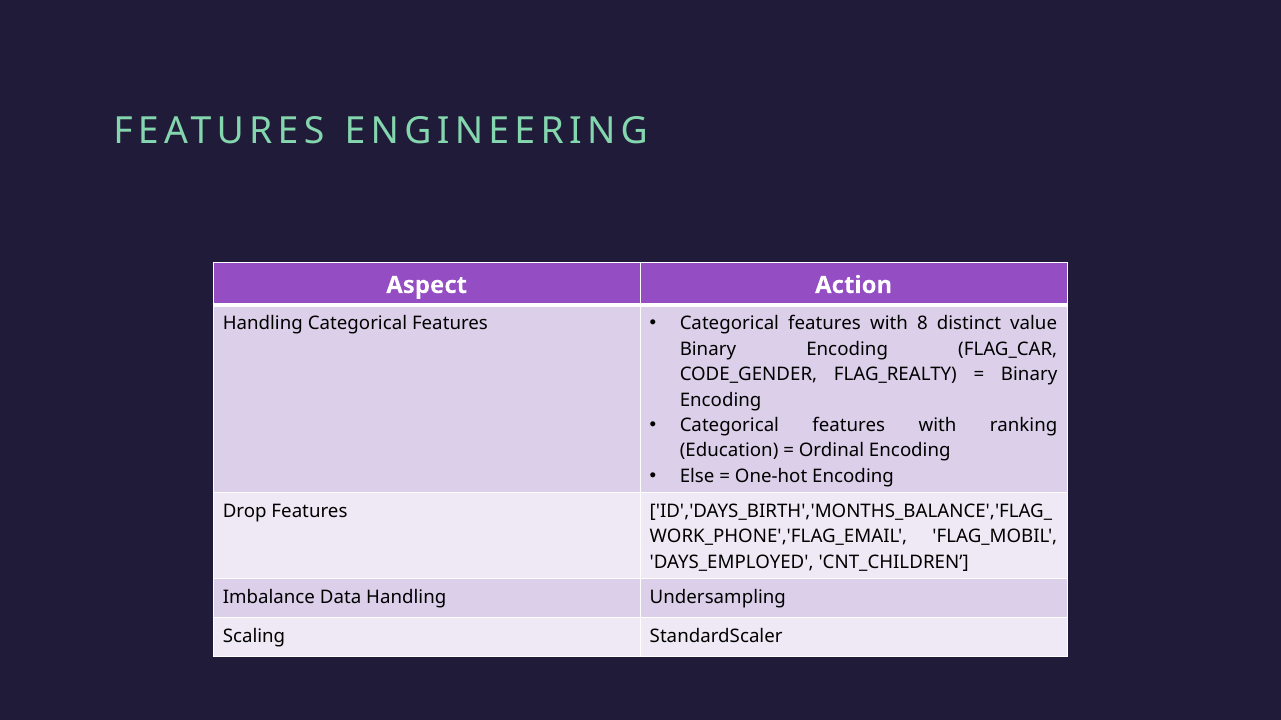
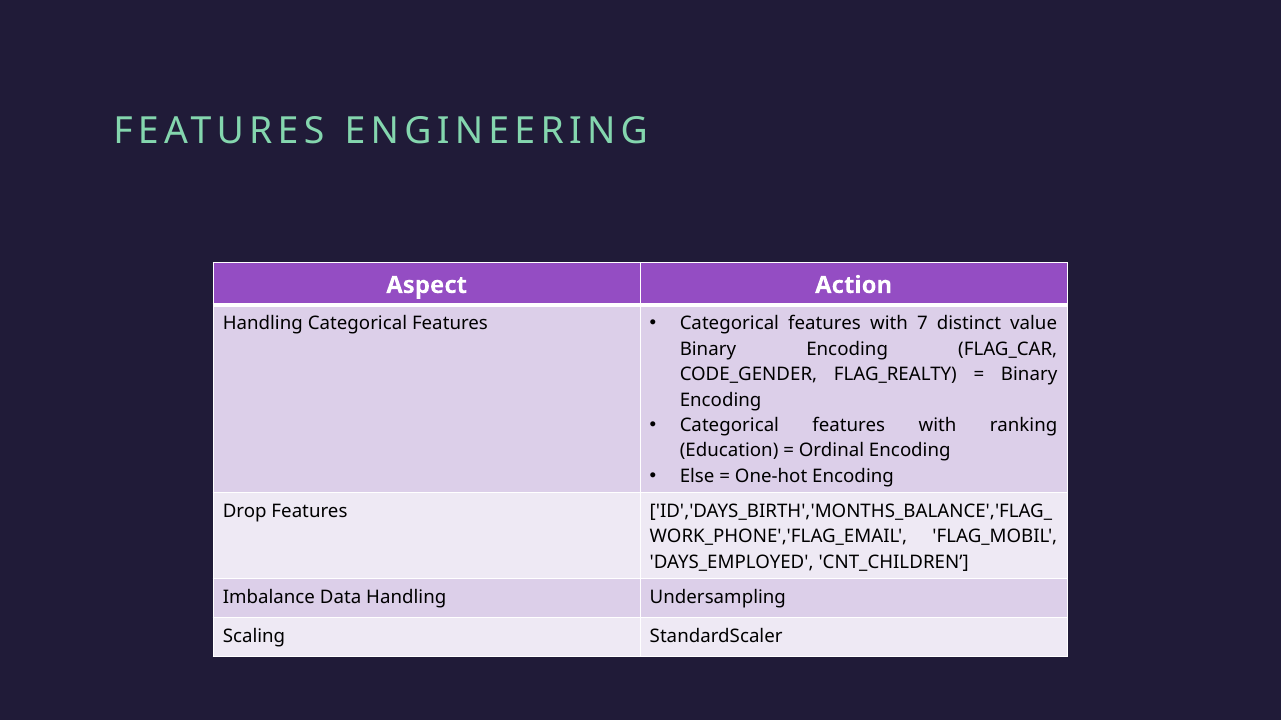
8: 8 -> 7
